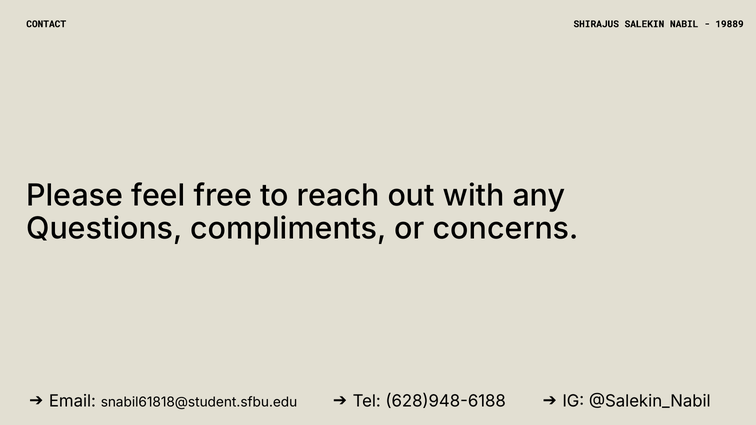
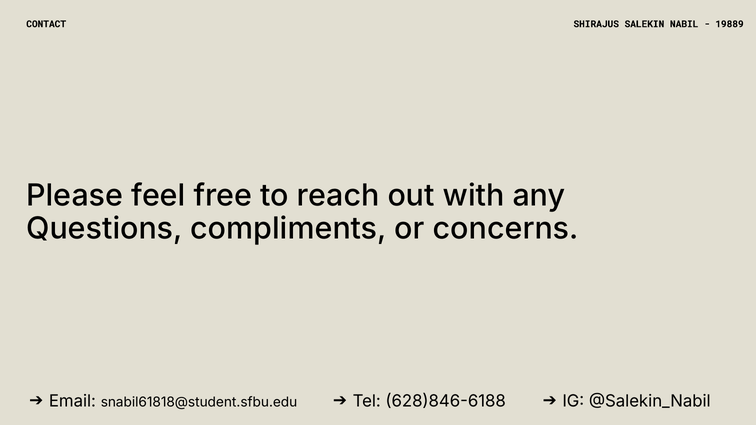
628)948-6188: 628)948-6188 -> 628)846-6188
